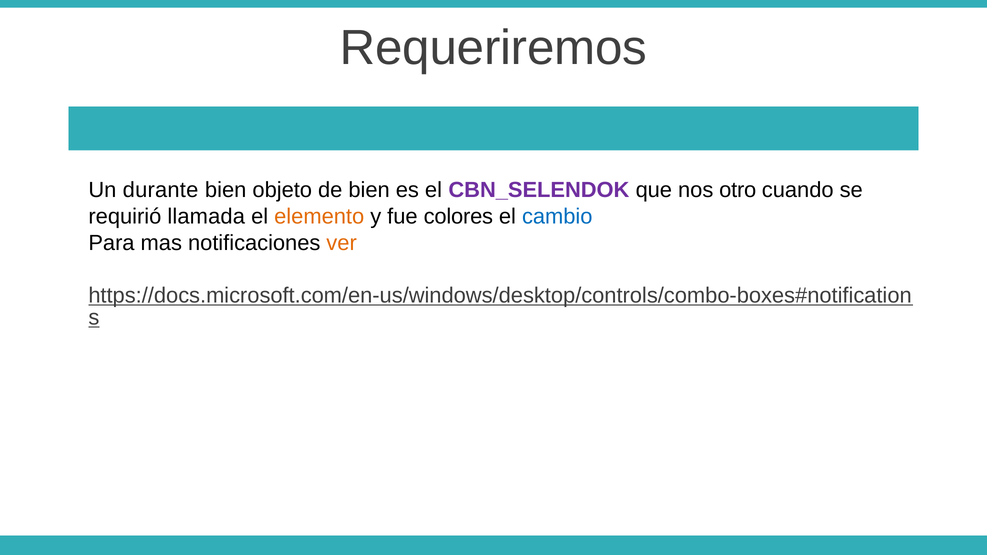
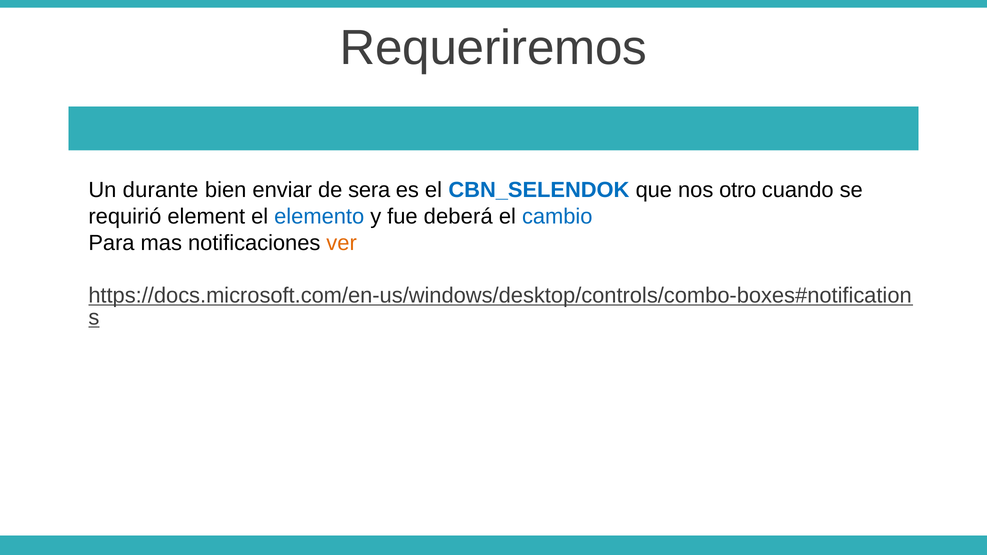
objeto: objeto -> enviar
de bien: bien -> sera
CBN_SELENDOK colour: purple -> blue
llamada: llamada -> element
elemento colour: orange -> blue
colores: colores -> deberá
